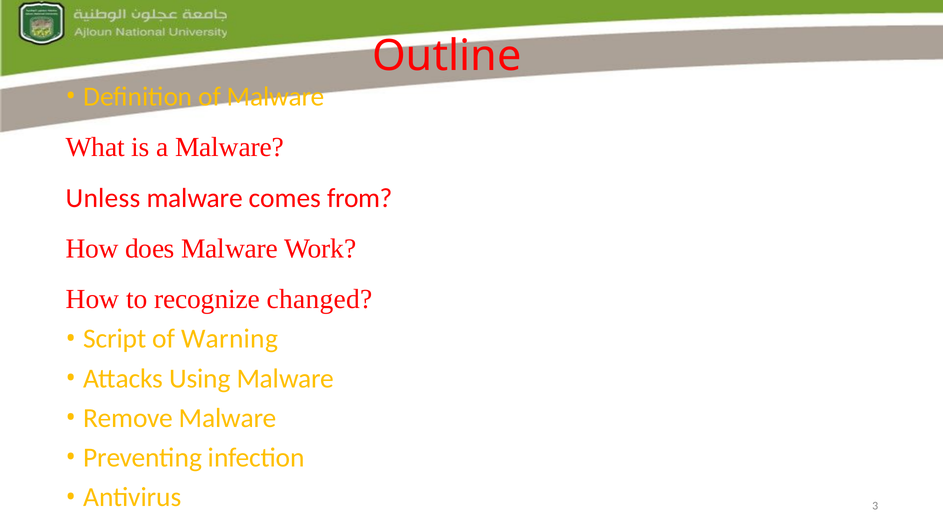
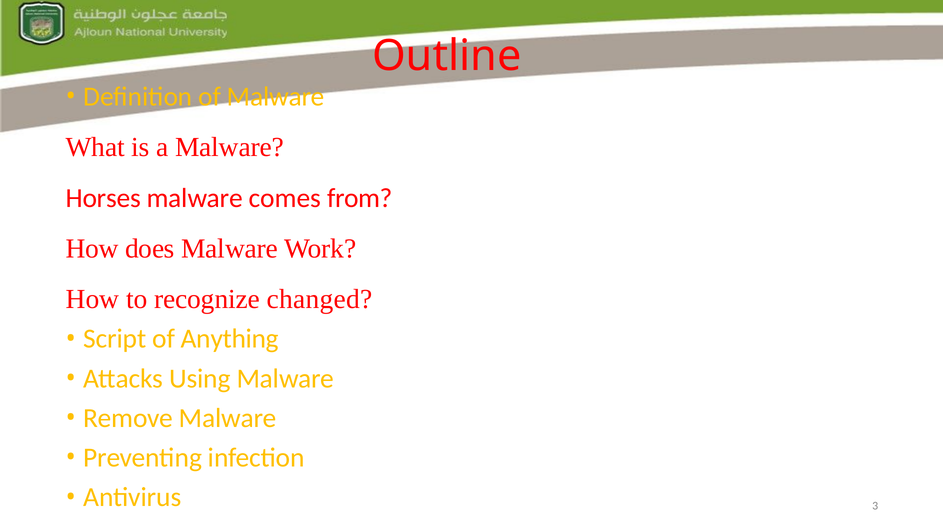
Unless: Unless -> Horses
Warning: Warning -> Anything
